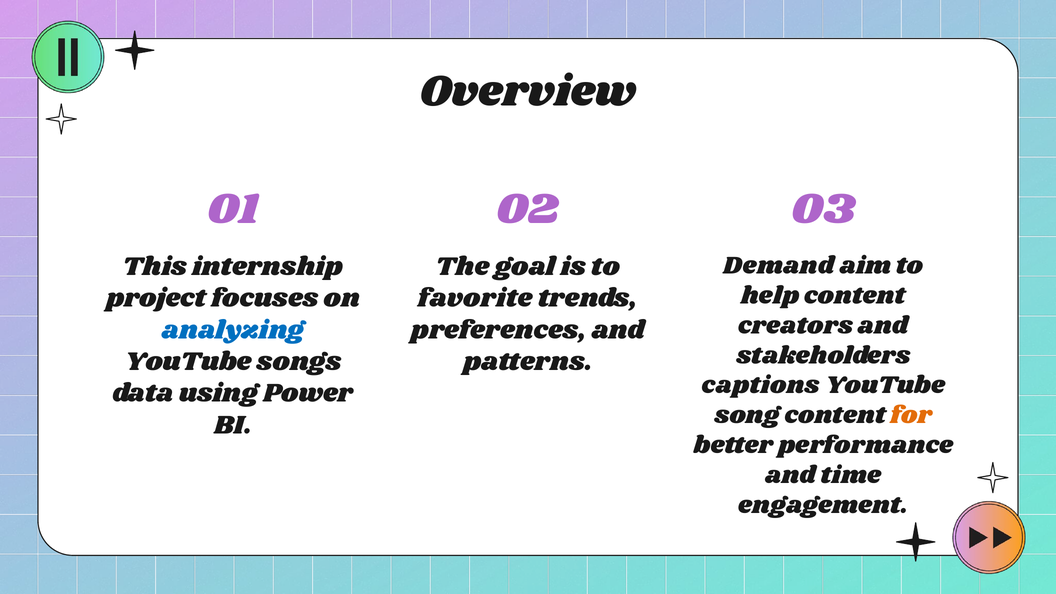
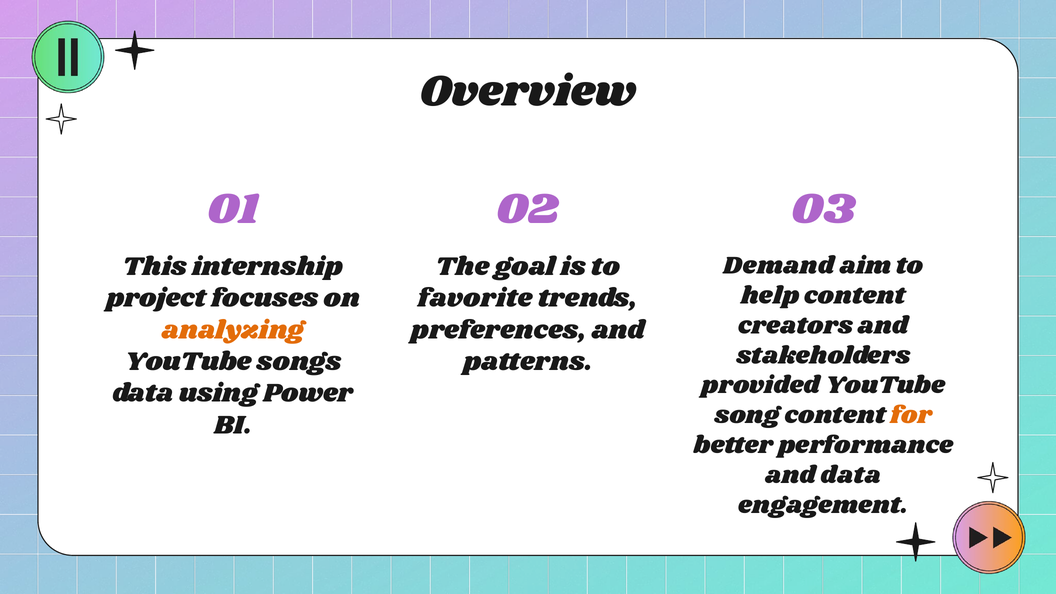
analyzing colour: blue -> orange
captions: captions -> provided
and time: time -> data
